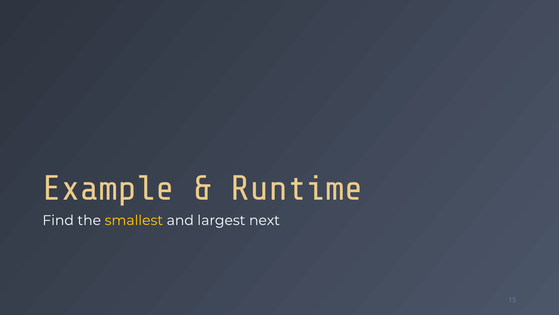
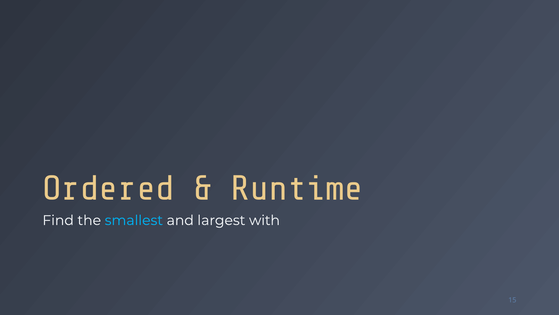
Example: Example -> Ordered
smallest colour: yellow -> light blue
next: next -> with
